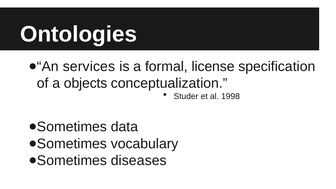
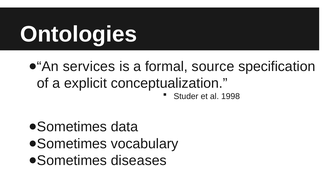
license: license -> source
objects: objects -> explicit
